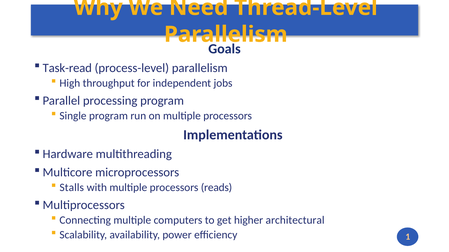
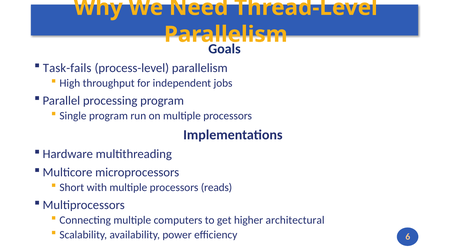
Task-read: Task-read -> Task-fails
Stalls: Stalls -> Short
1: 1 -> 6
